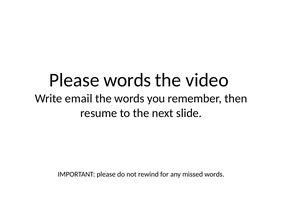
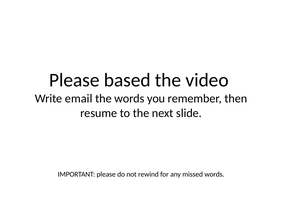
Please words: words -> based
